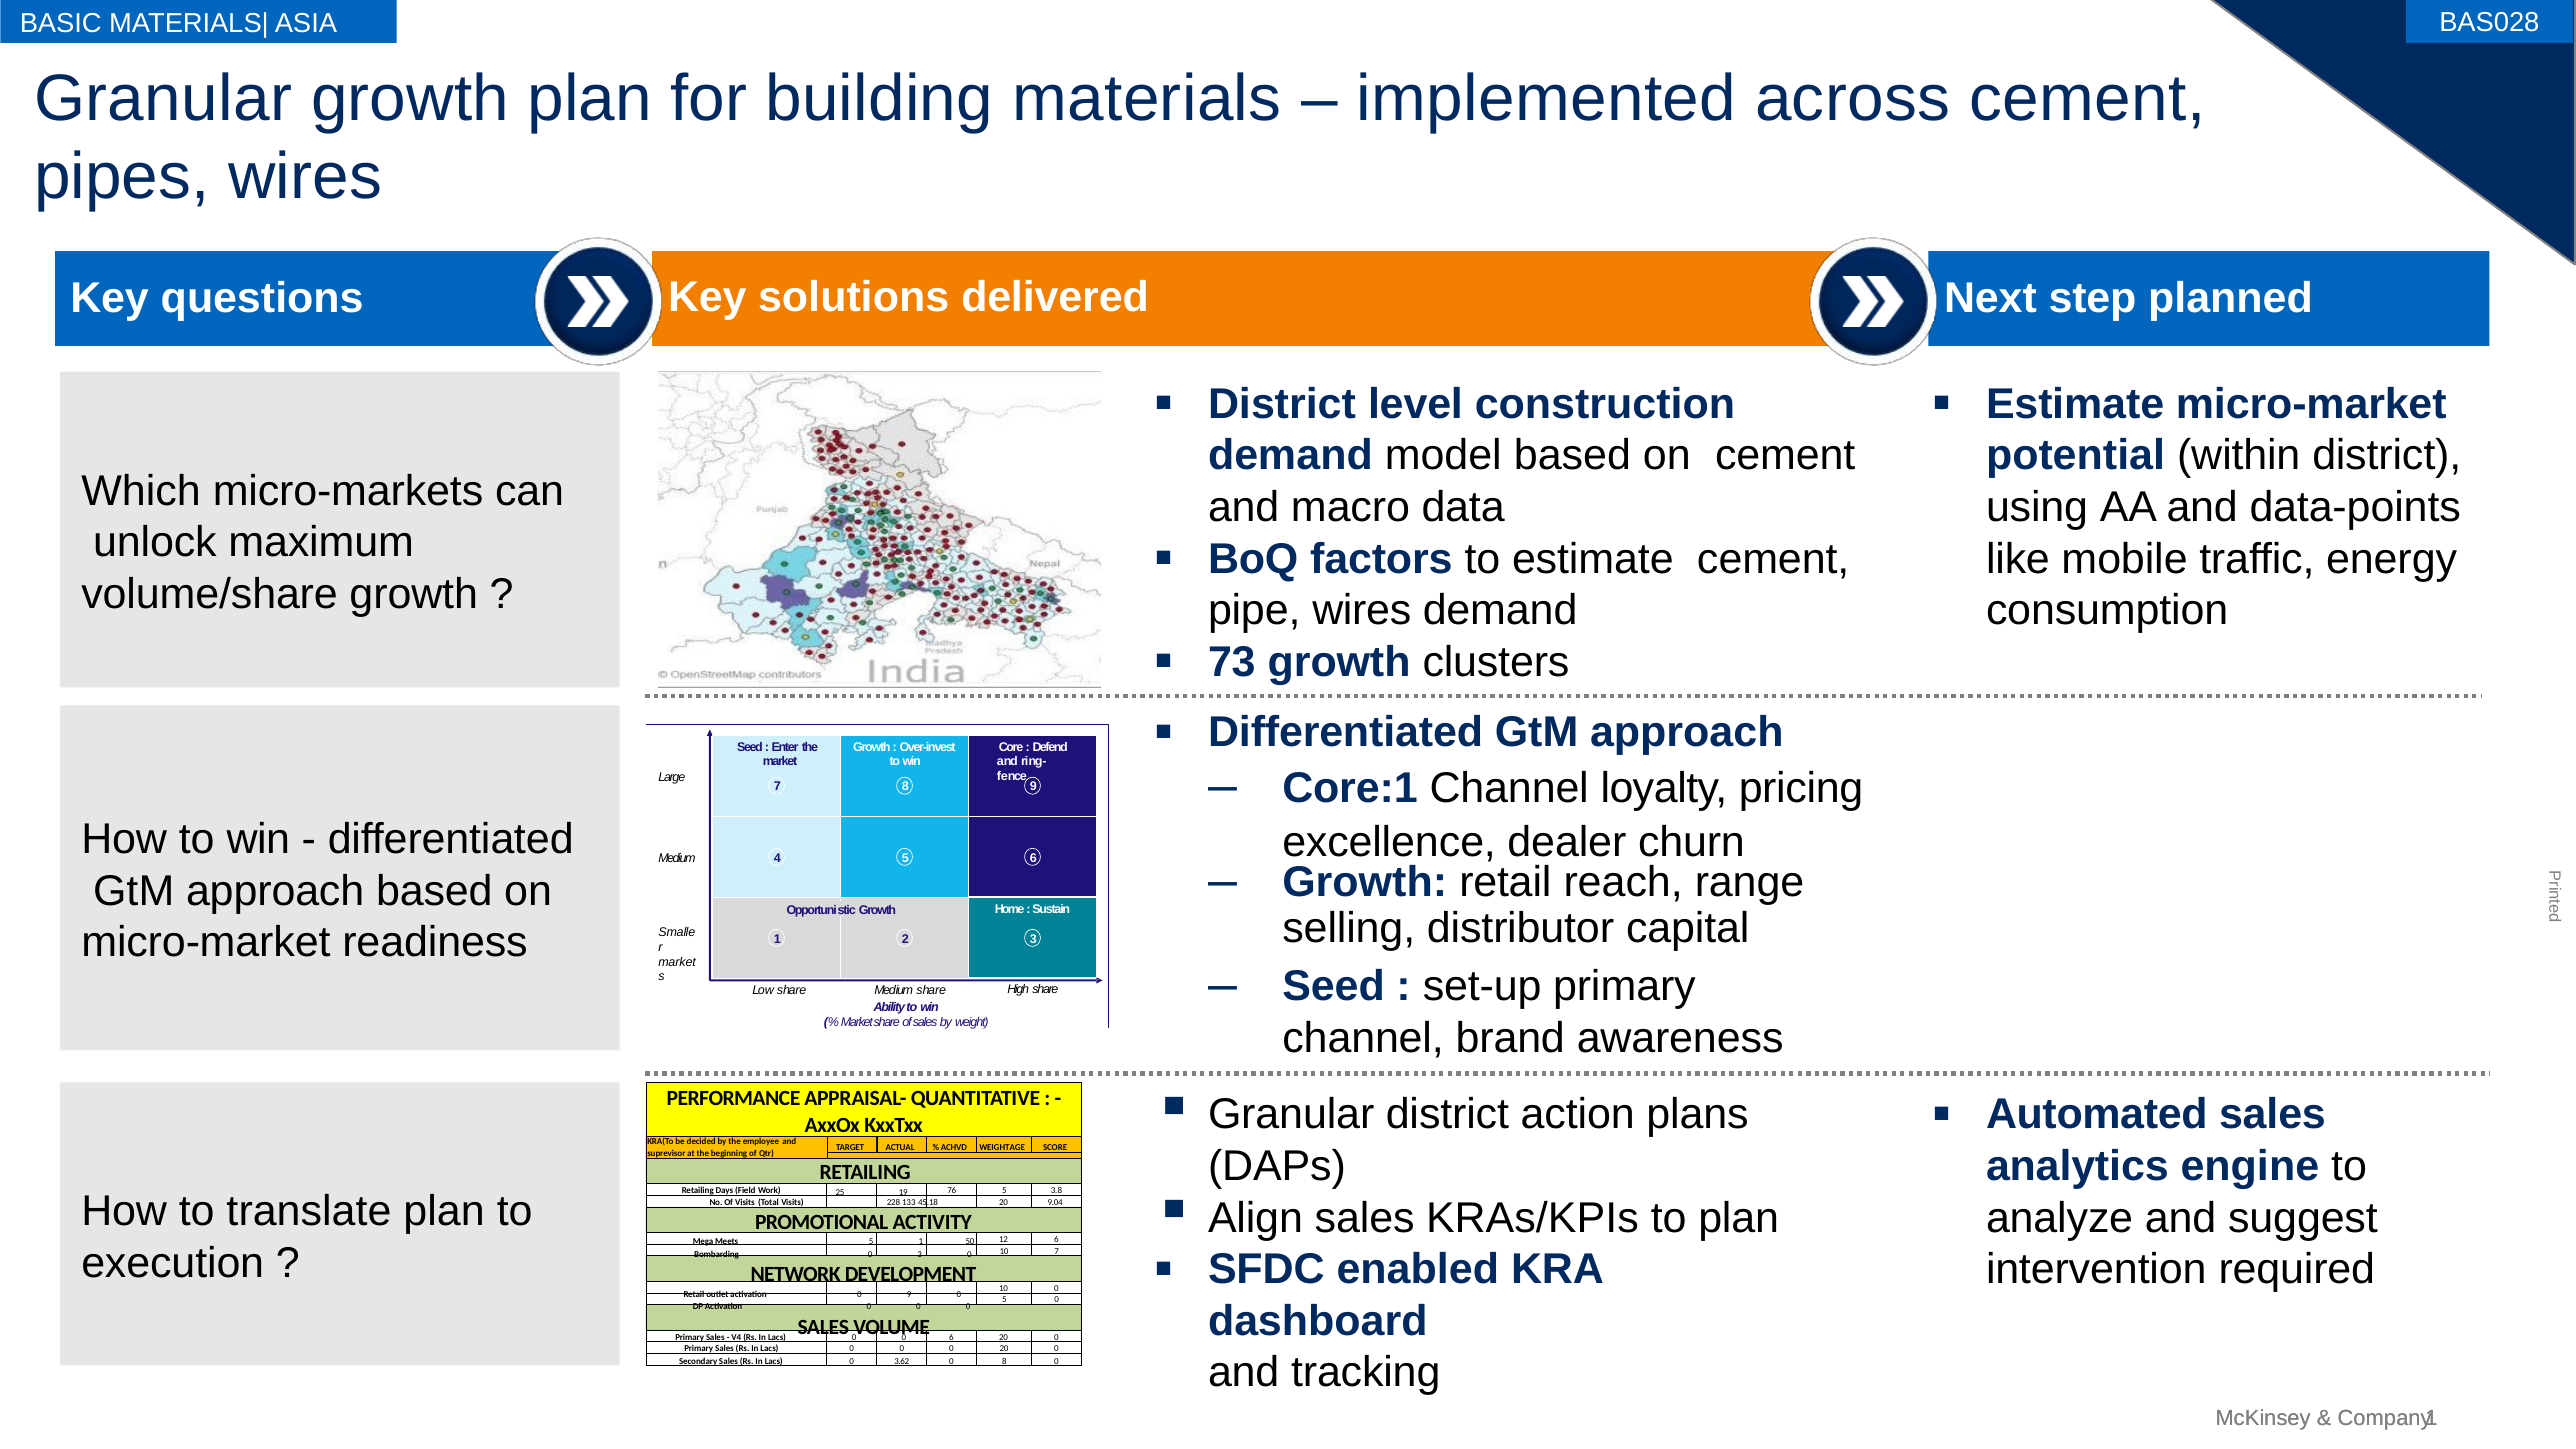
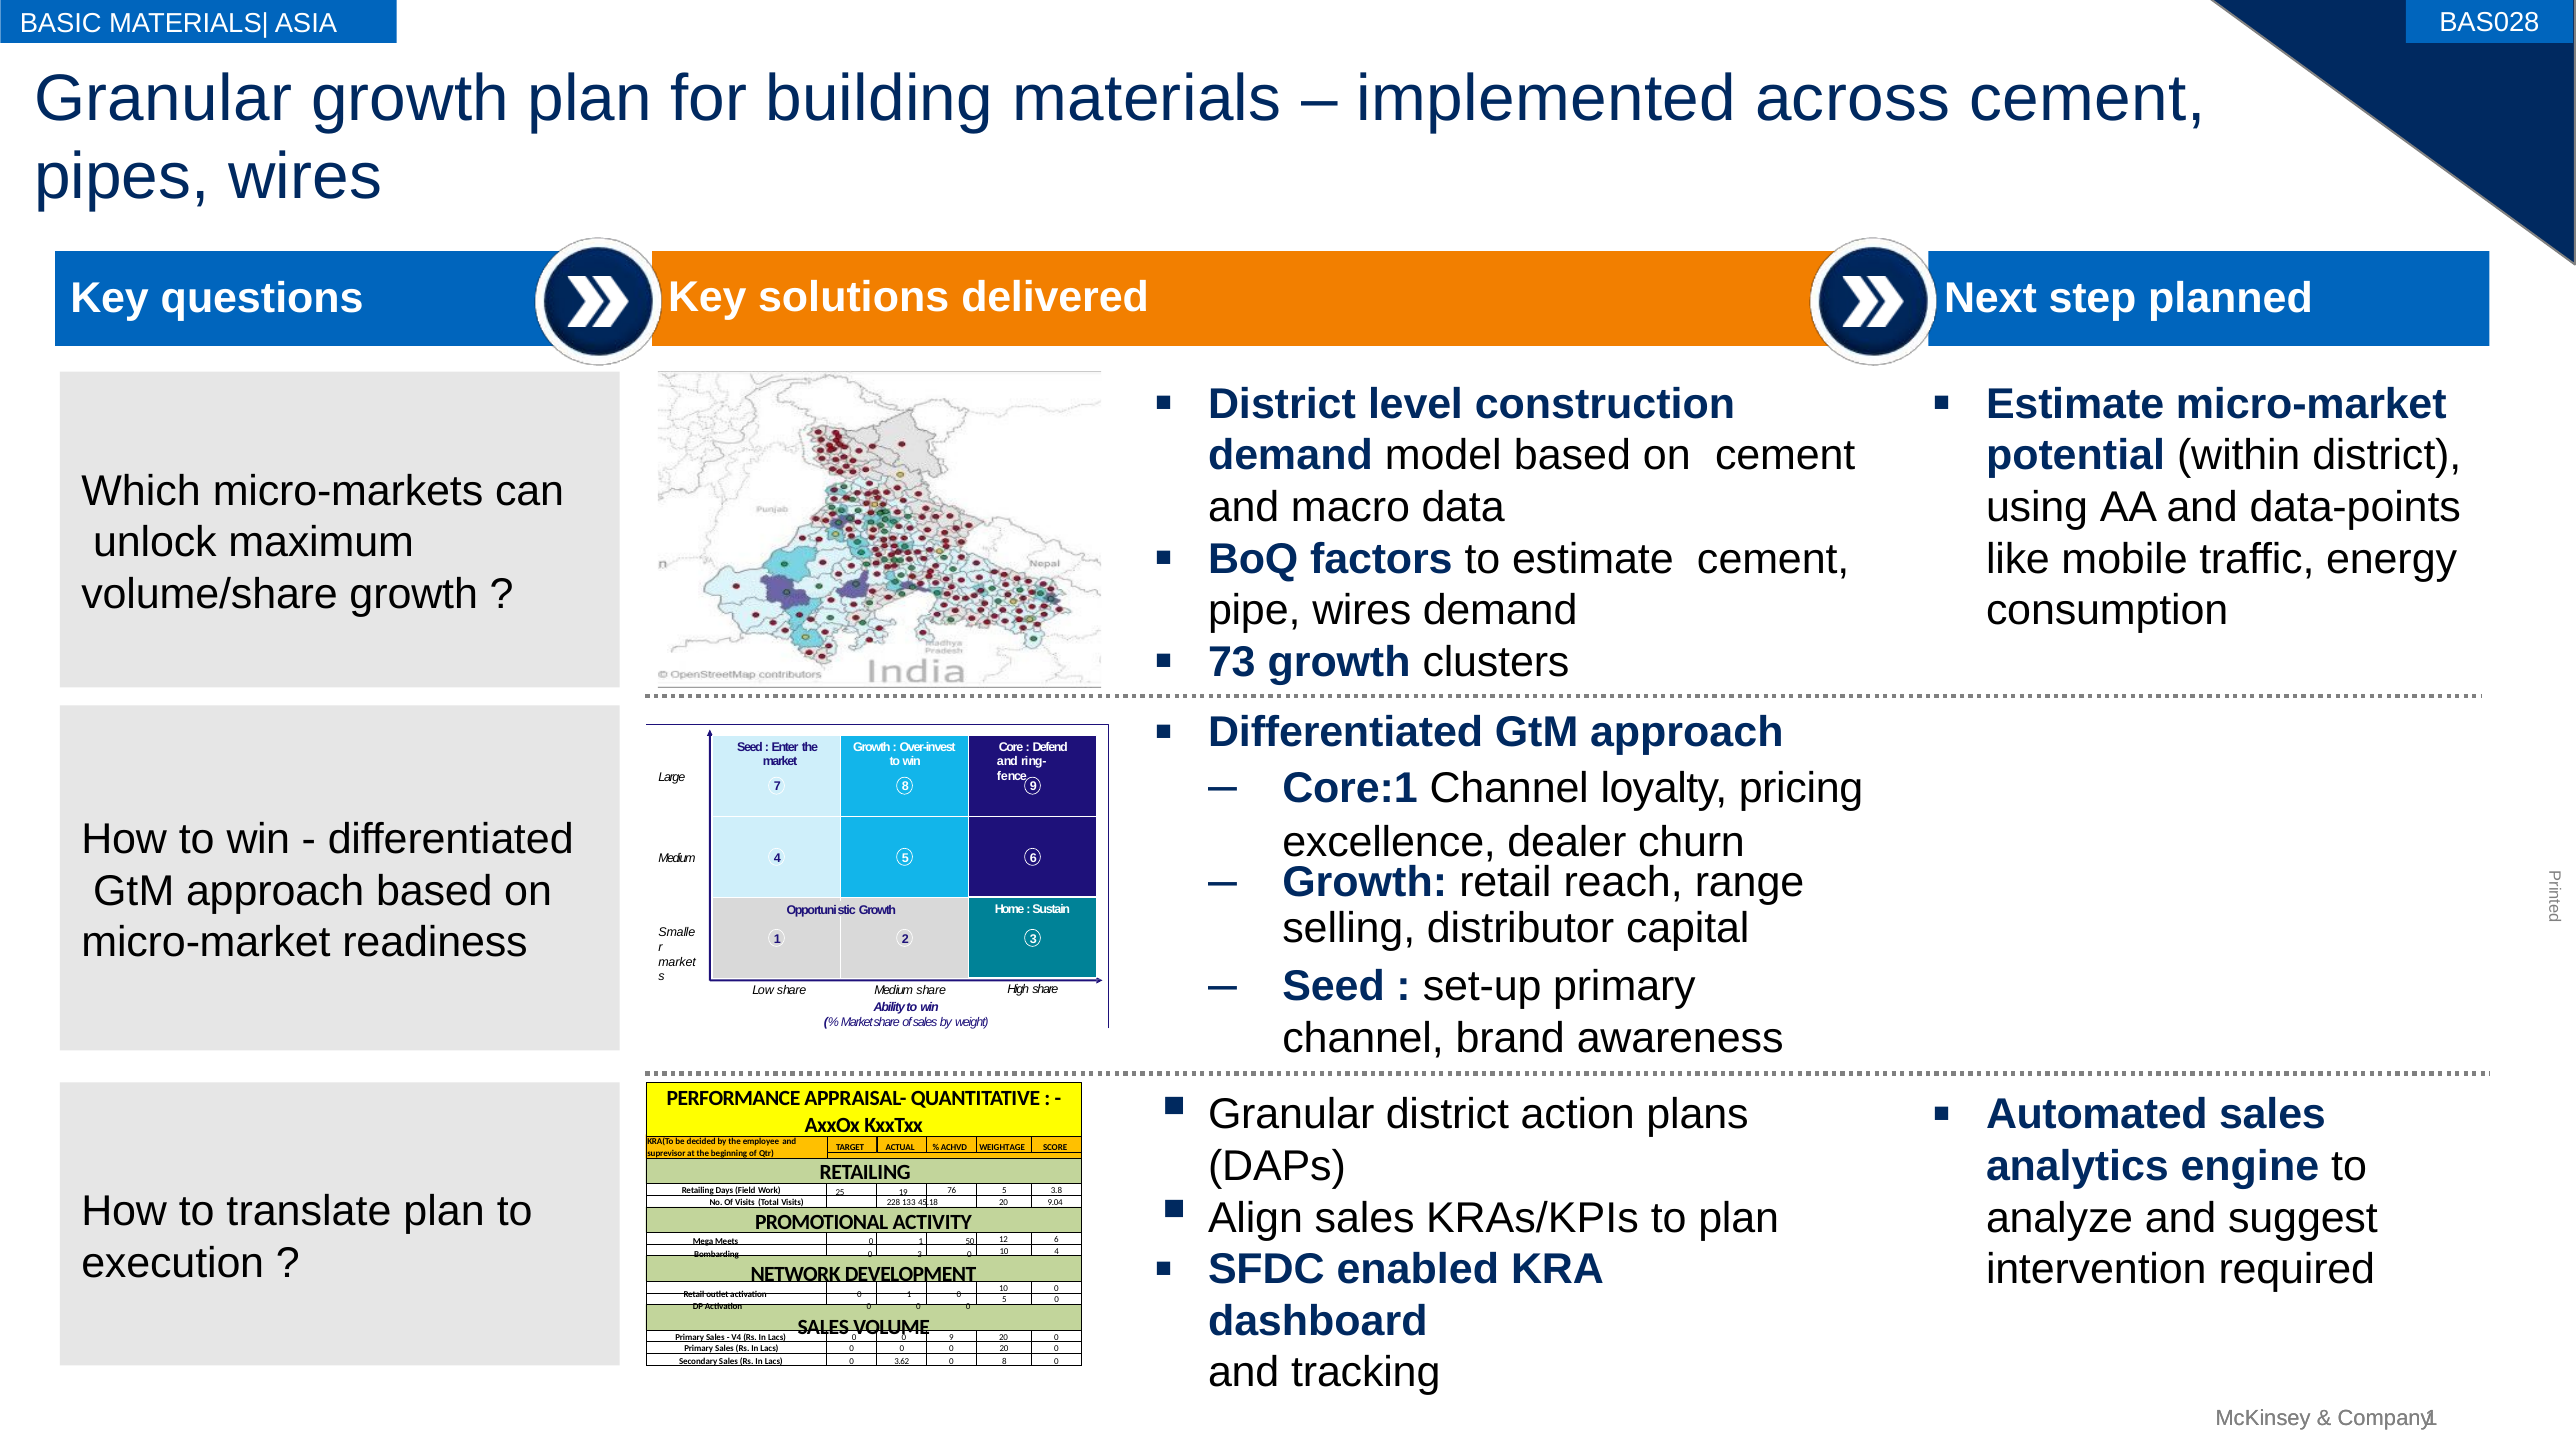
Meets 5: 5 -> 0
10 7: 7 -> 4
activation 0 9: 9 -> 1
6 at (952, 1337): 6 -> 9
